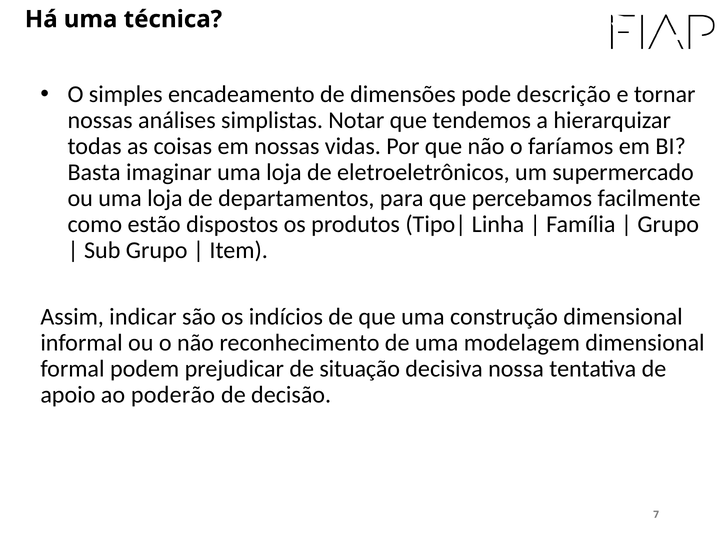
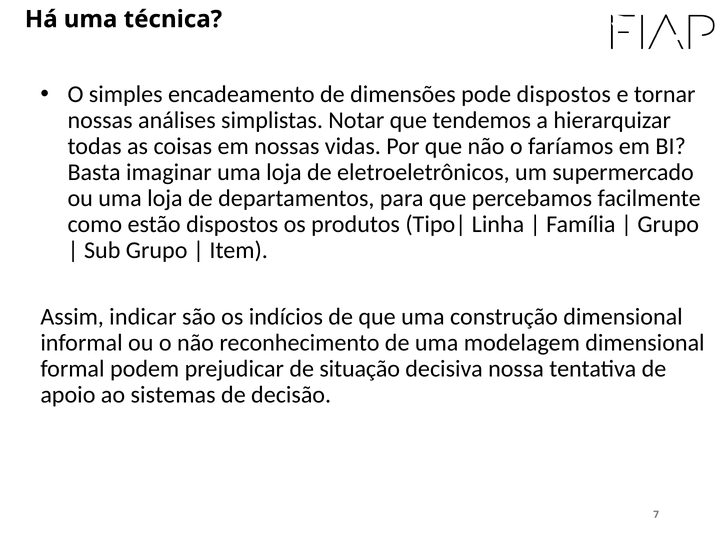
pode descrição: descrição -> dispostos
poderão: poderão -> sistemas
